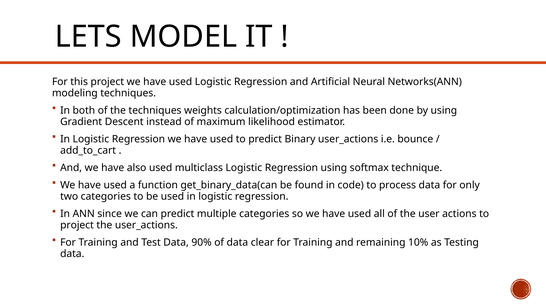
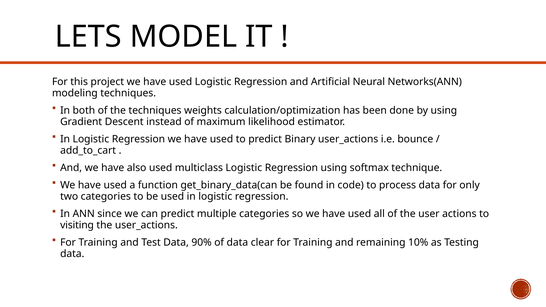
project at (77, 225): project -> visiting
